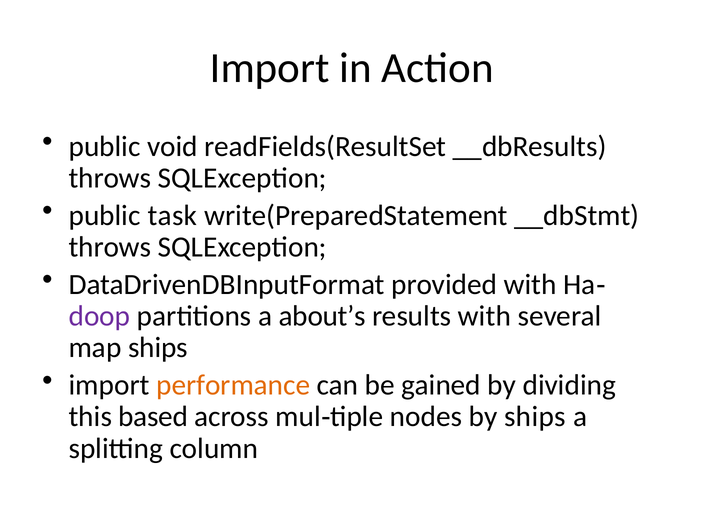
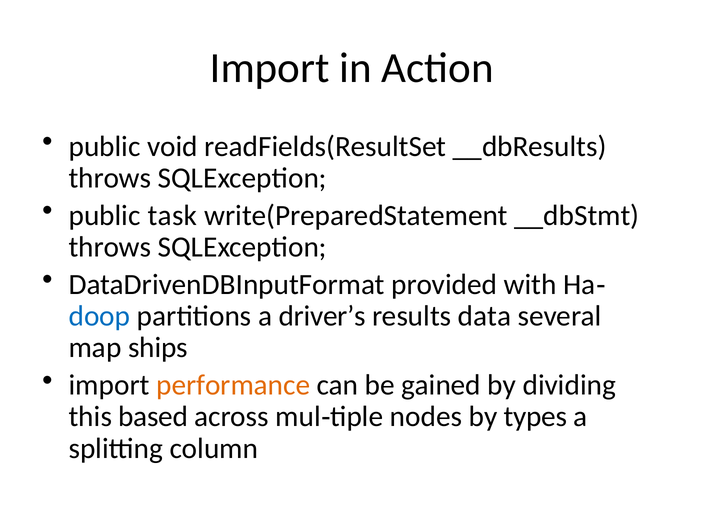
doop colour: purple -> blue
about’s: about’s -> driver’s
results with: with -> data
by ships: ships -> types
